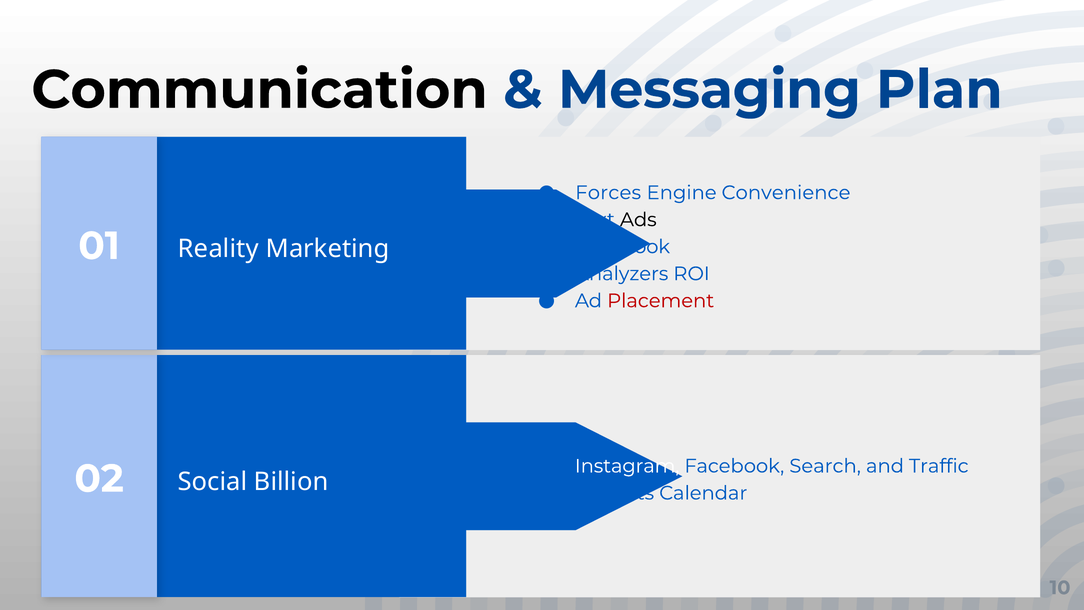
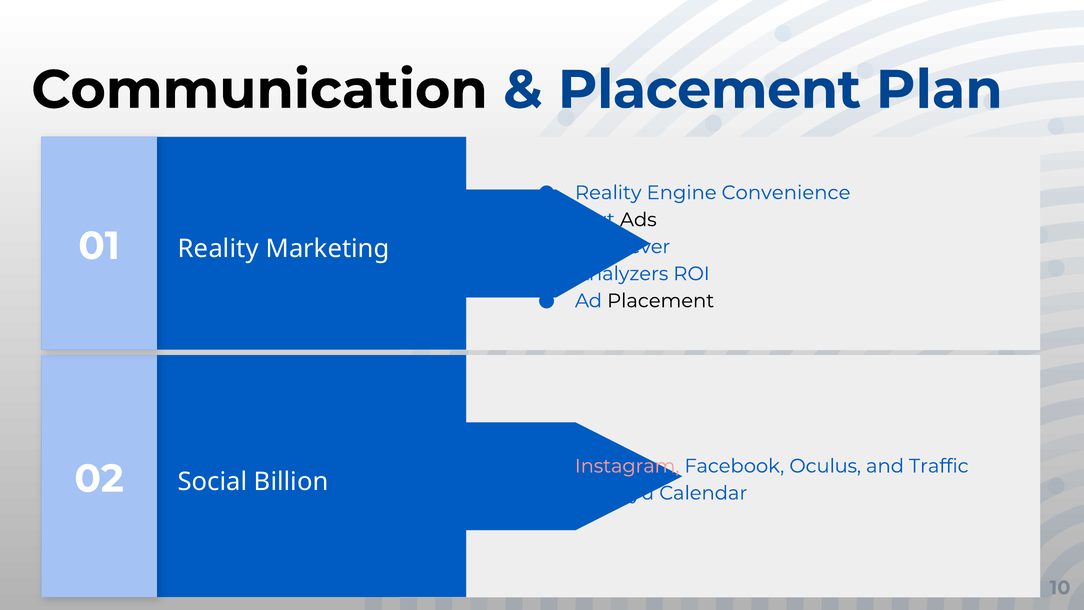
Messaging at (709, 90): Messaging -> Placement
Forces at (608, 193): Forces -> Reality
Facebook at (622, 247): Facebook -> Wherever
Placement at (661, 301) colour: red -> black
Instagram colour: white -> pink
Search: Search -> Oculus
Markets: Markets -> Liangyu
